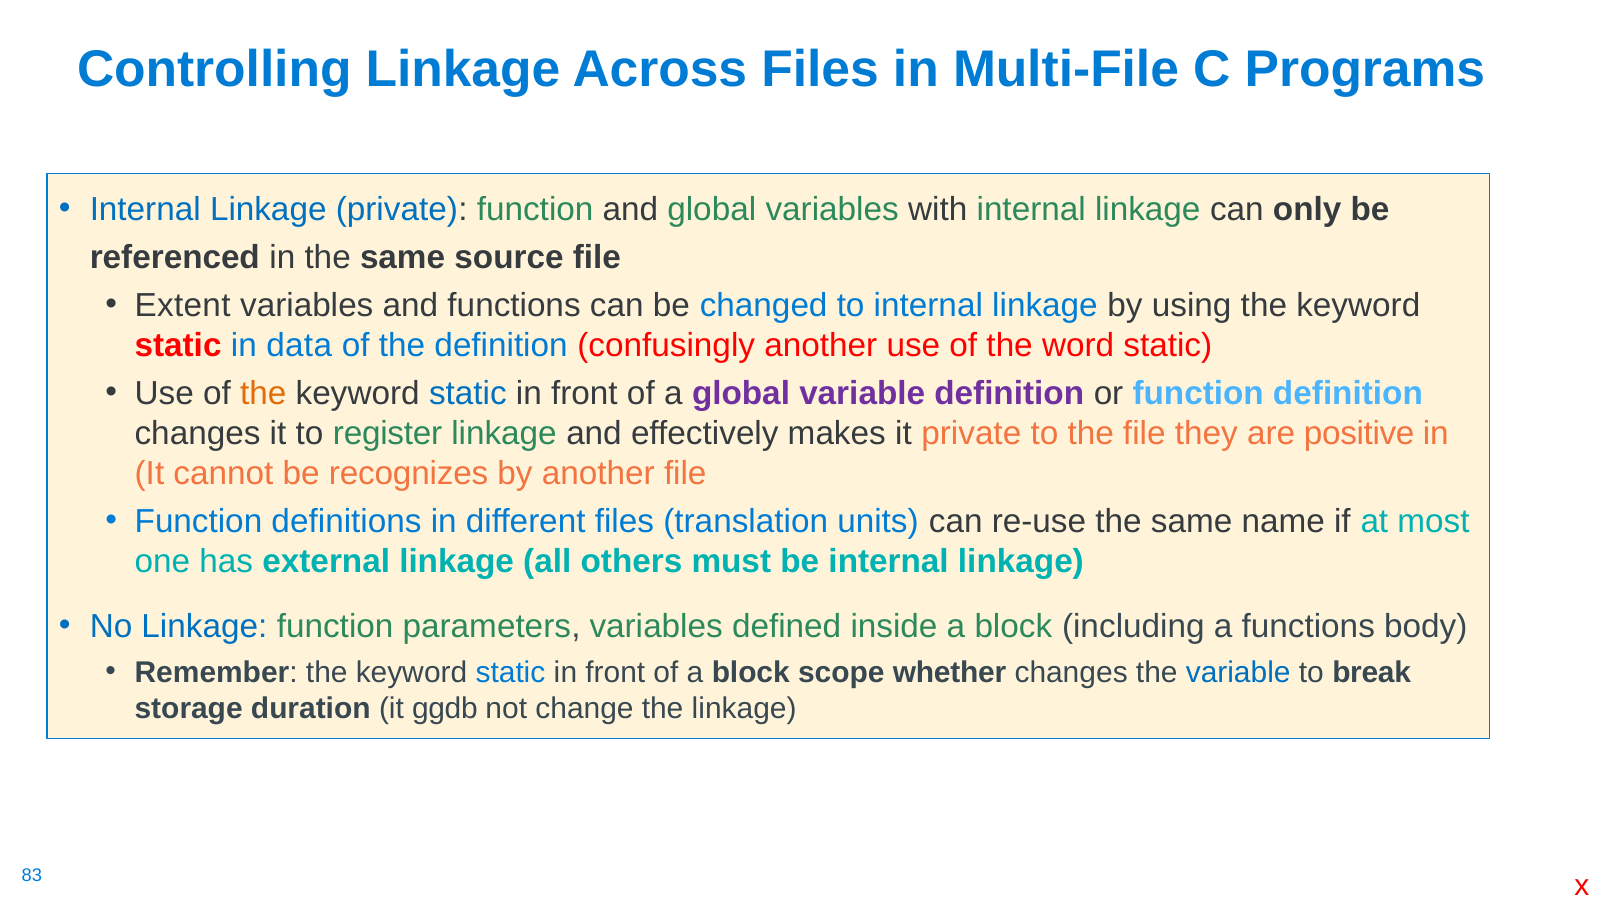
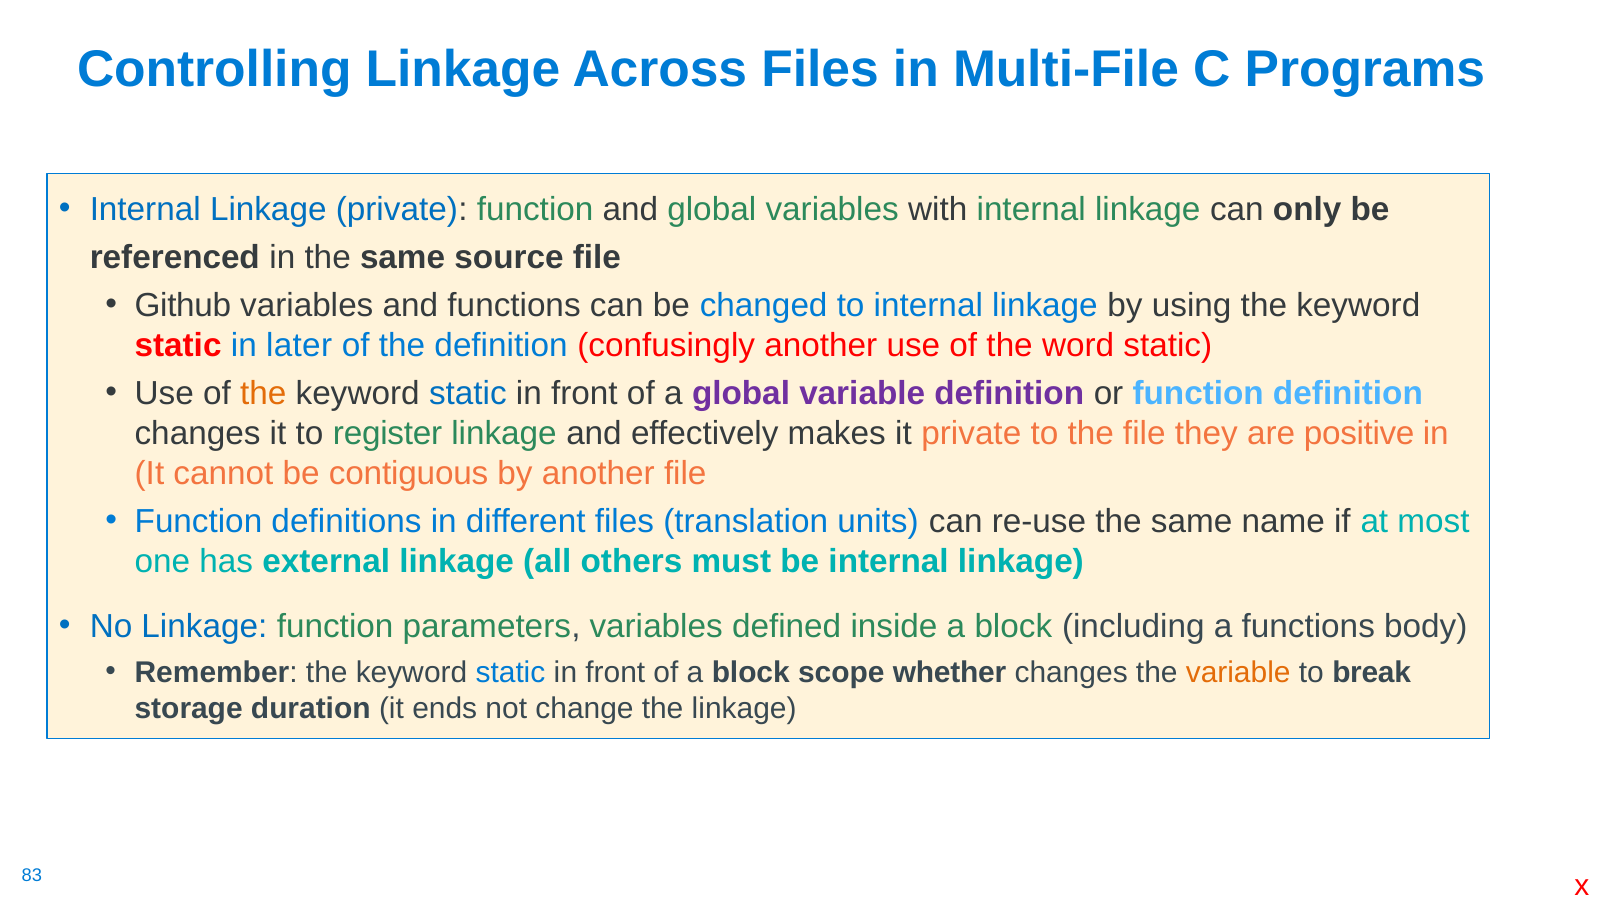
Extent: Extent -> Github
data: data -> later
recognizes: recognizes -> contiguous
variable at (1238, 673) colour: blue -> orange
ggdb: ggdb -> ends
